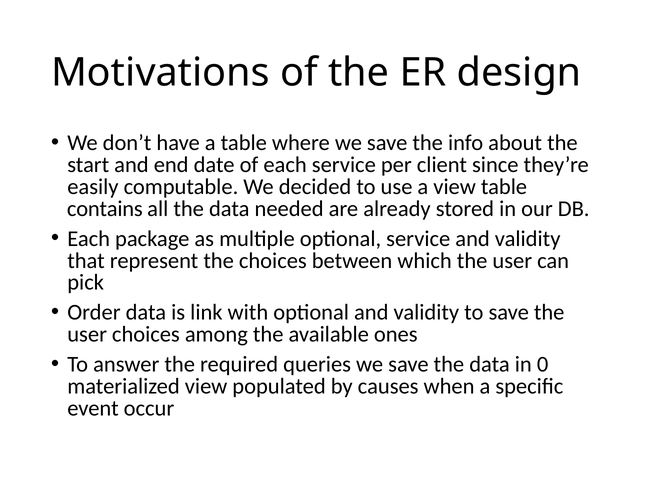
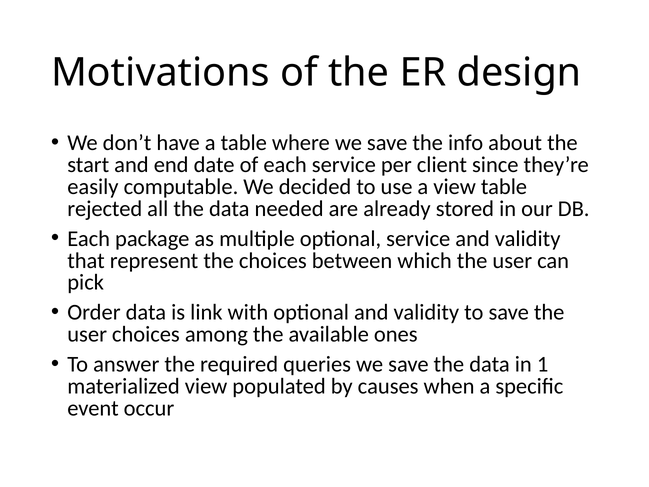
contains: contains -> rejected
0: 0 -> 1
